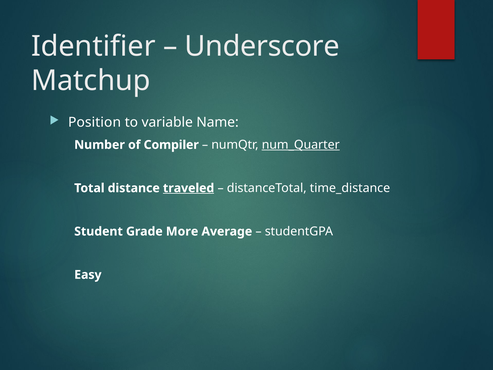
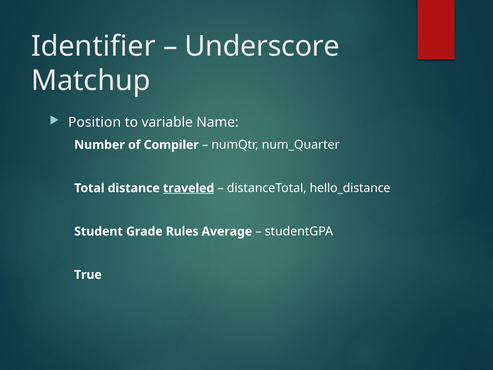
num_Quarter underline: present -> none
time_distance: time_distance -> hello_distance
More: More -> Rules
Easy: Easy -> True
